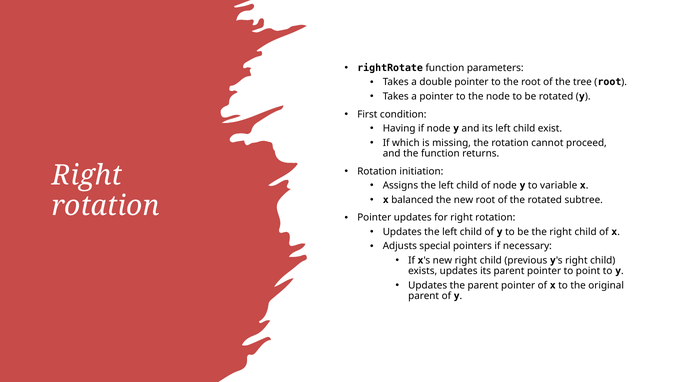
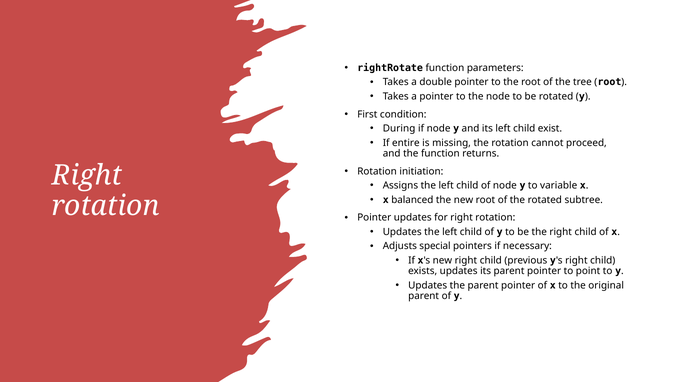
Having: Having -> During
which: which -> entire
